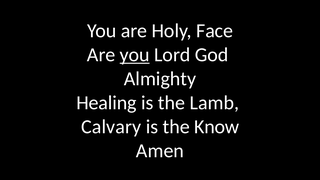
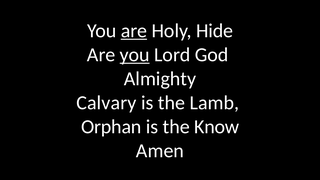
are at (134, 31) underline: none -> present
Face: Face -> Hide
Healing: Healing -> Calvary
Calvary: Calvary -> Orphan
